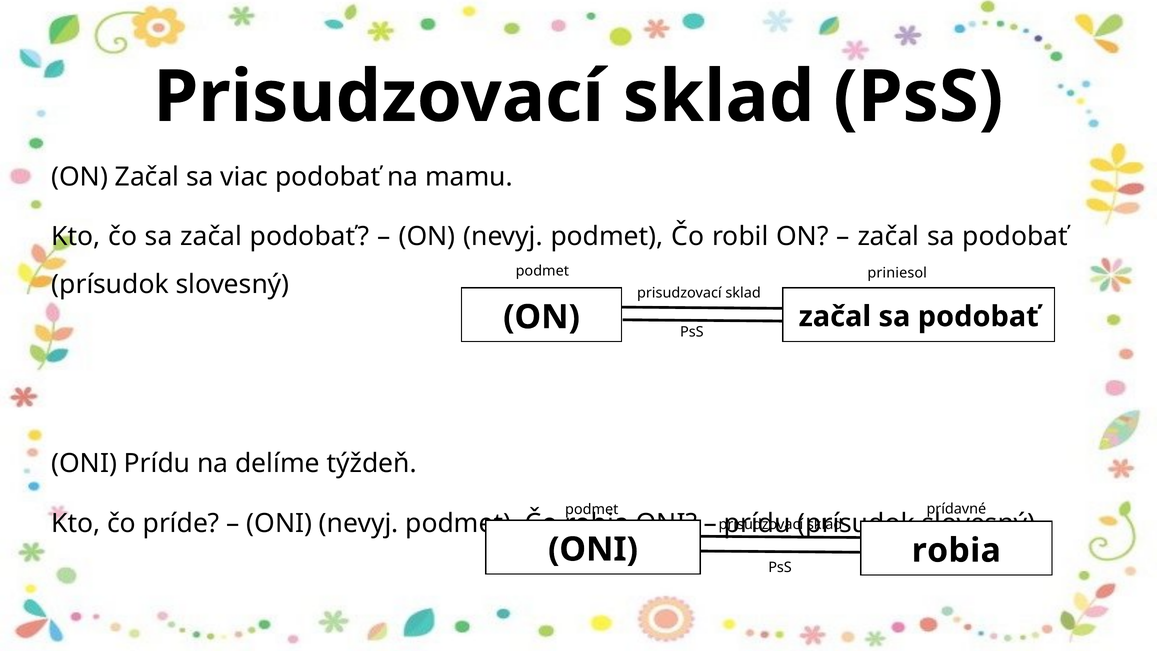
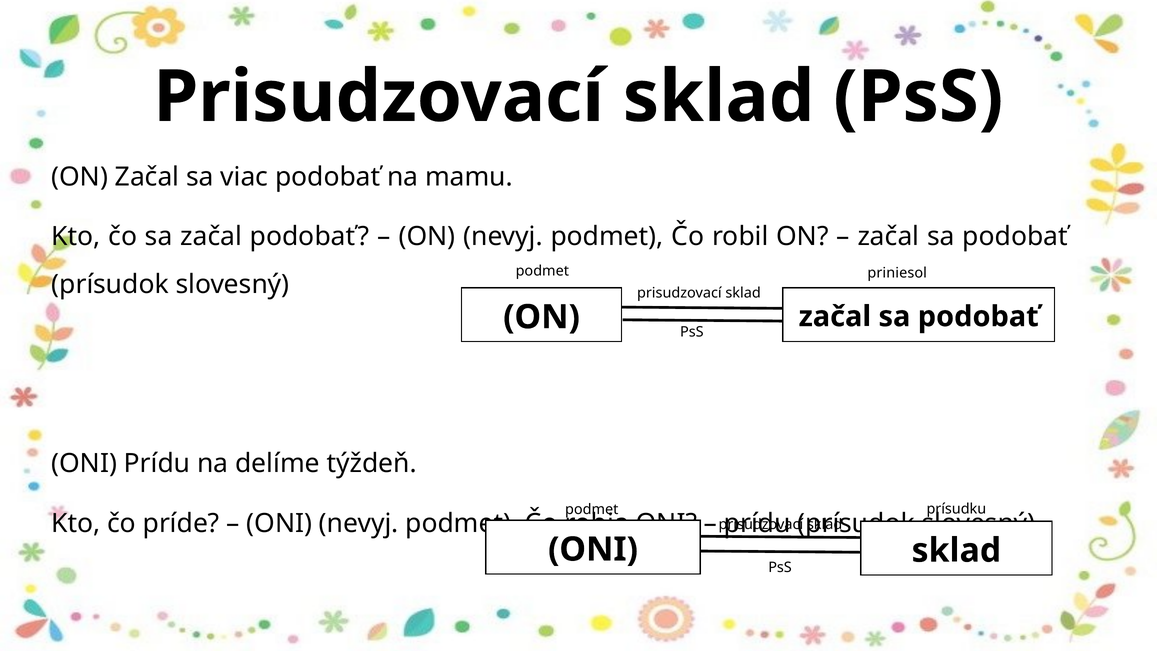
prídavné: prídavné -> prísudku
robia at (956, 550): robia -> sklad
